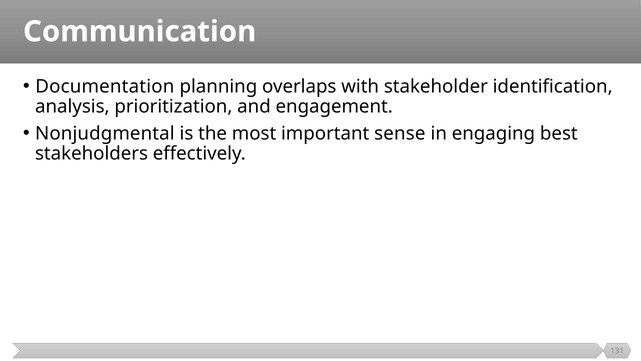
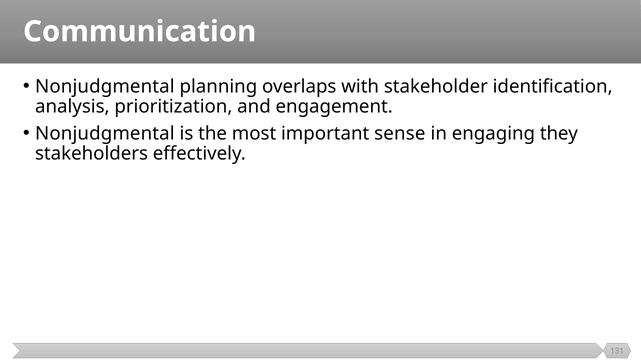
Documentation at (105, 86): Documentation -> Nonjudgmental
best: best -> they
